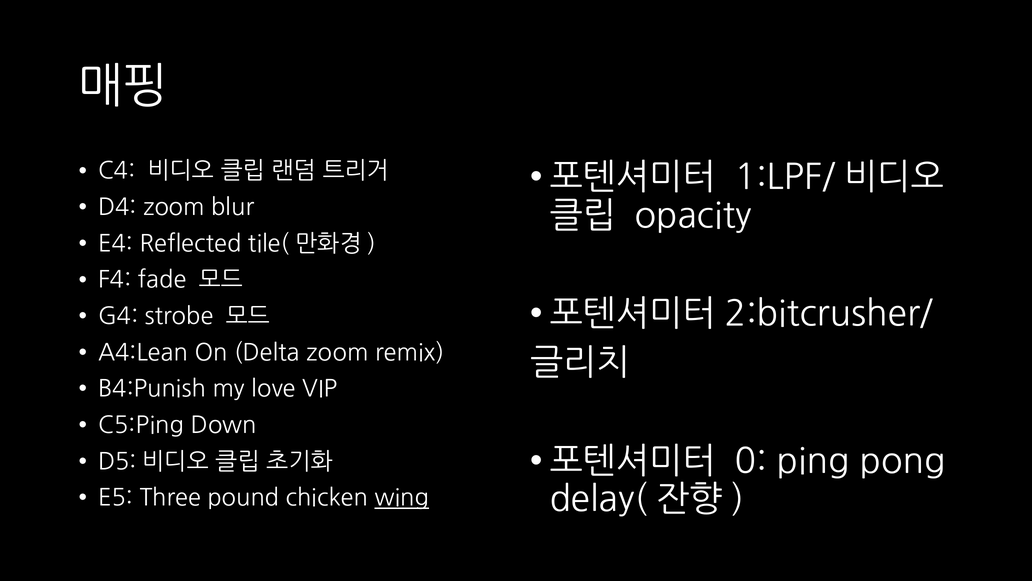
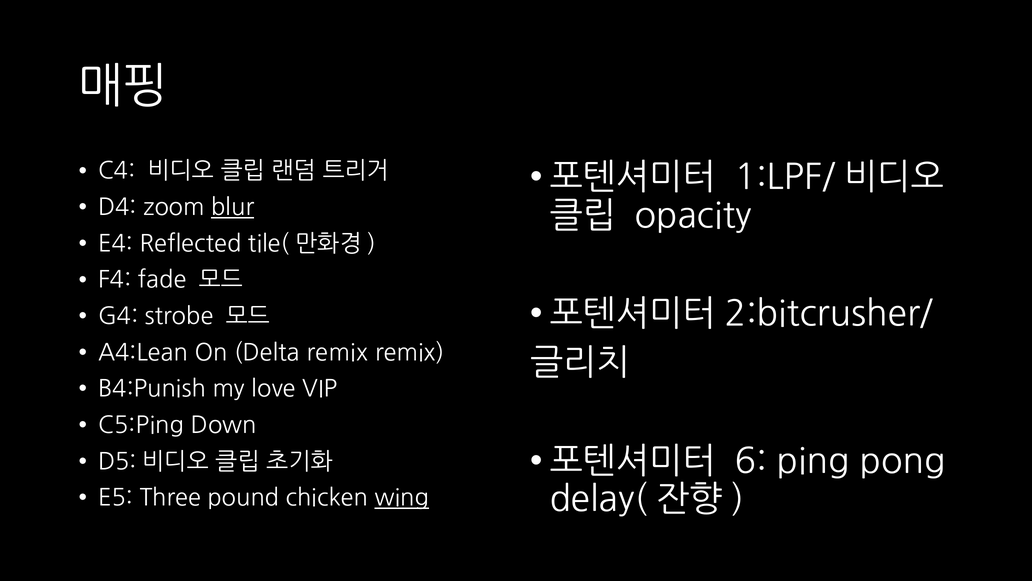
blur underline: none -> present
Delta zoom: zoom -> remix
0: 0 -> 6
